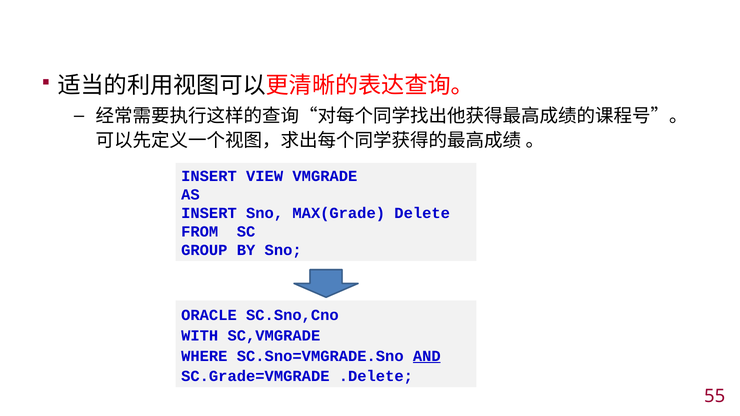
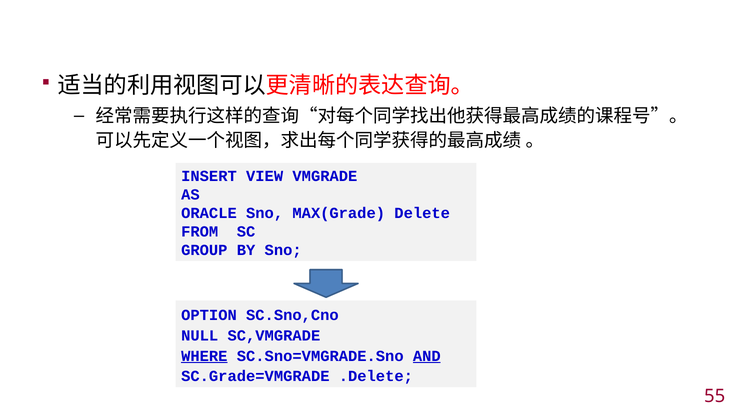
INSERT at (209, 213): INSERT -> ORACLE
ORACLE: ORACLE -> OPTION
WITH: WITH -> NULL
WHERE underline: none -> present
